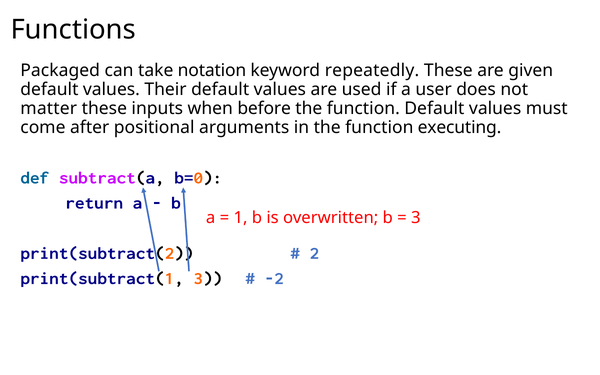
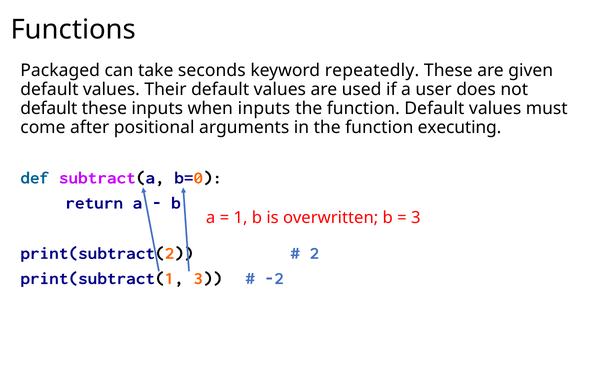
notation: notation -> seconds
matter at (49, 108): matter -> default
when before: before -> inputs
